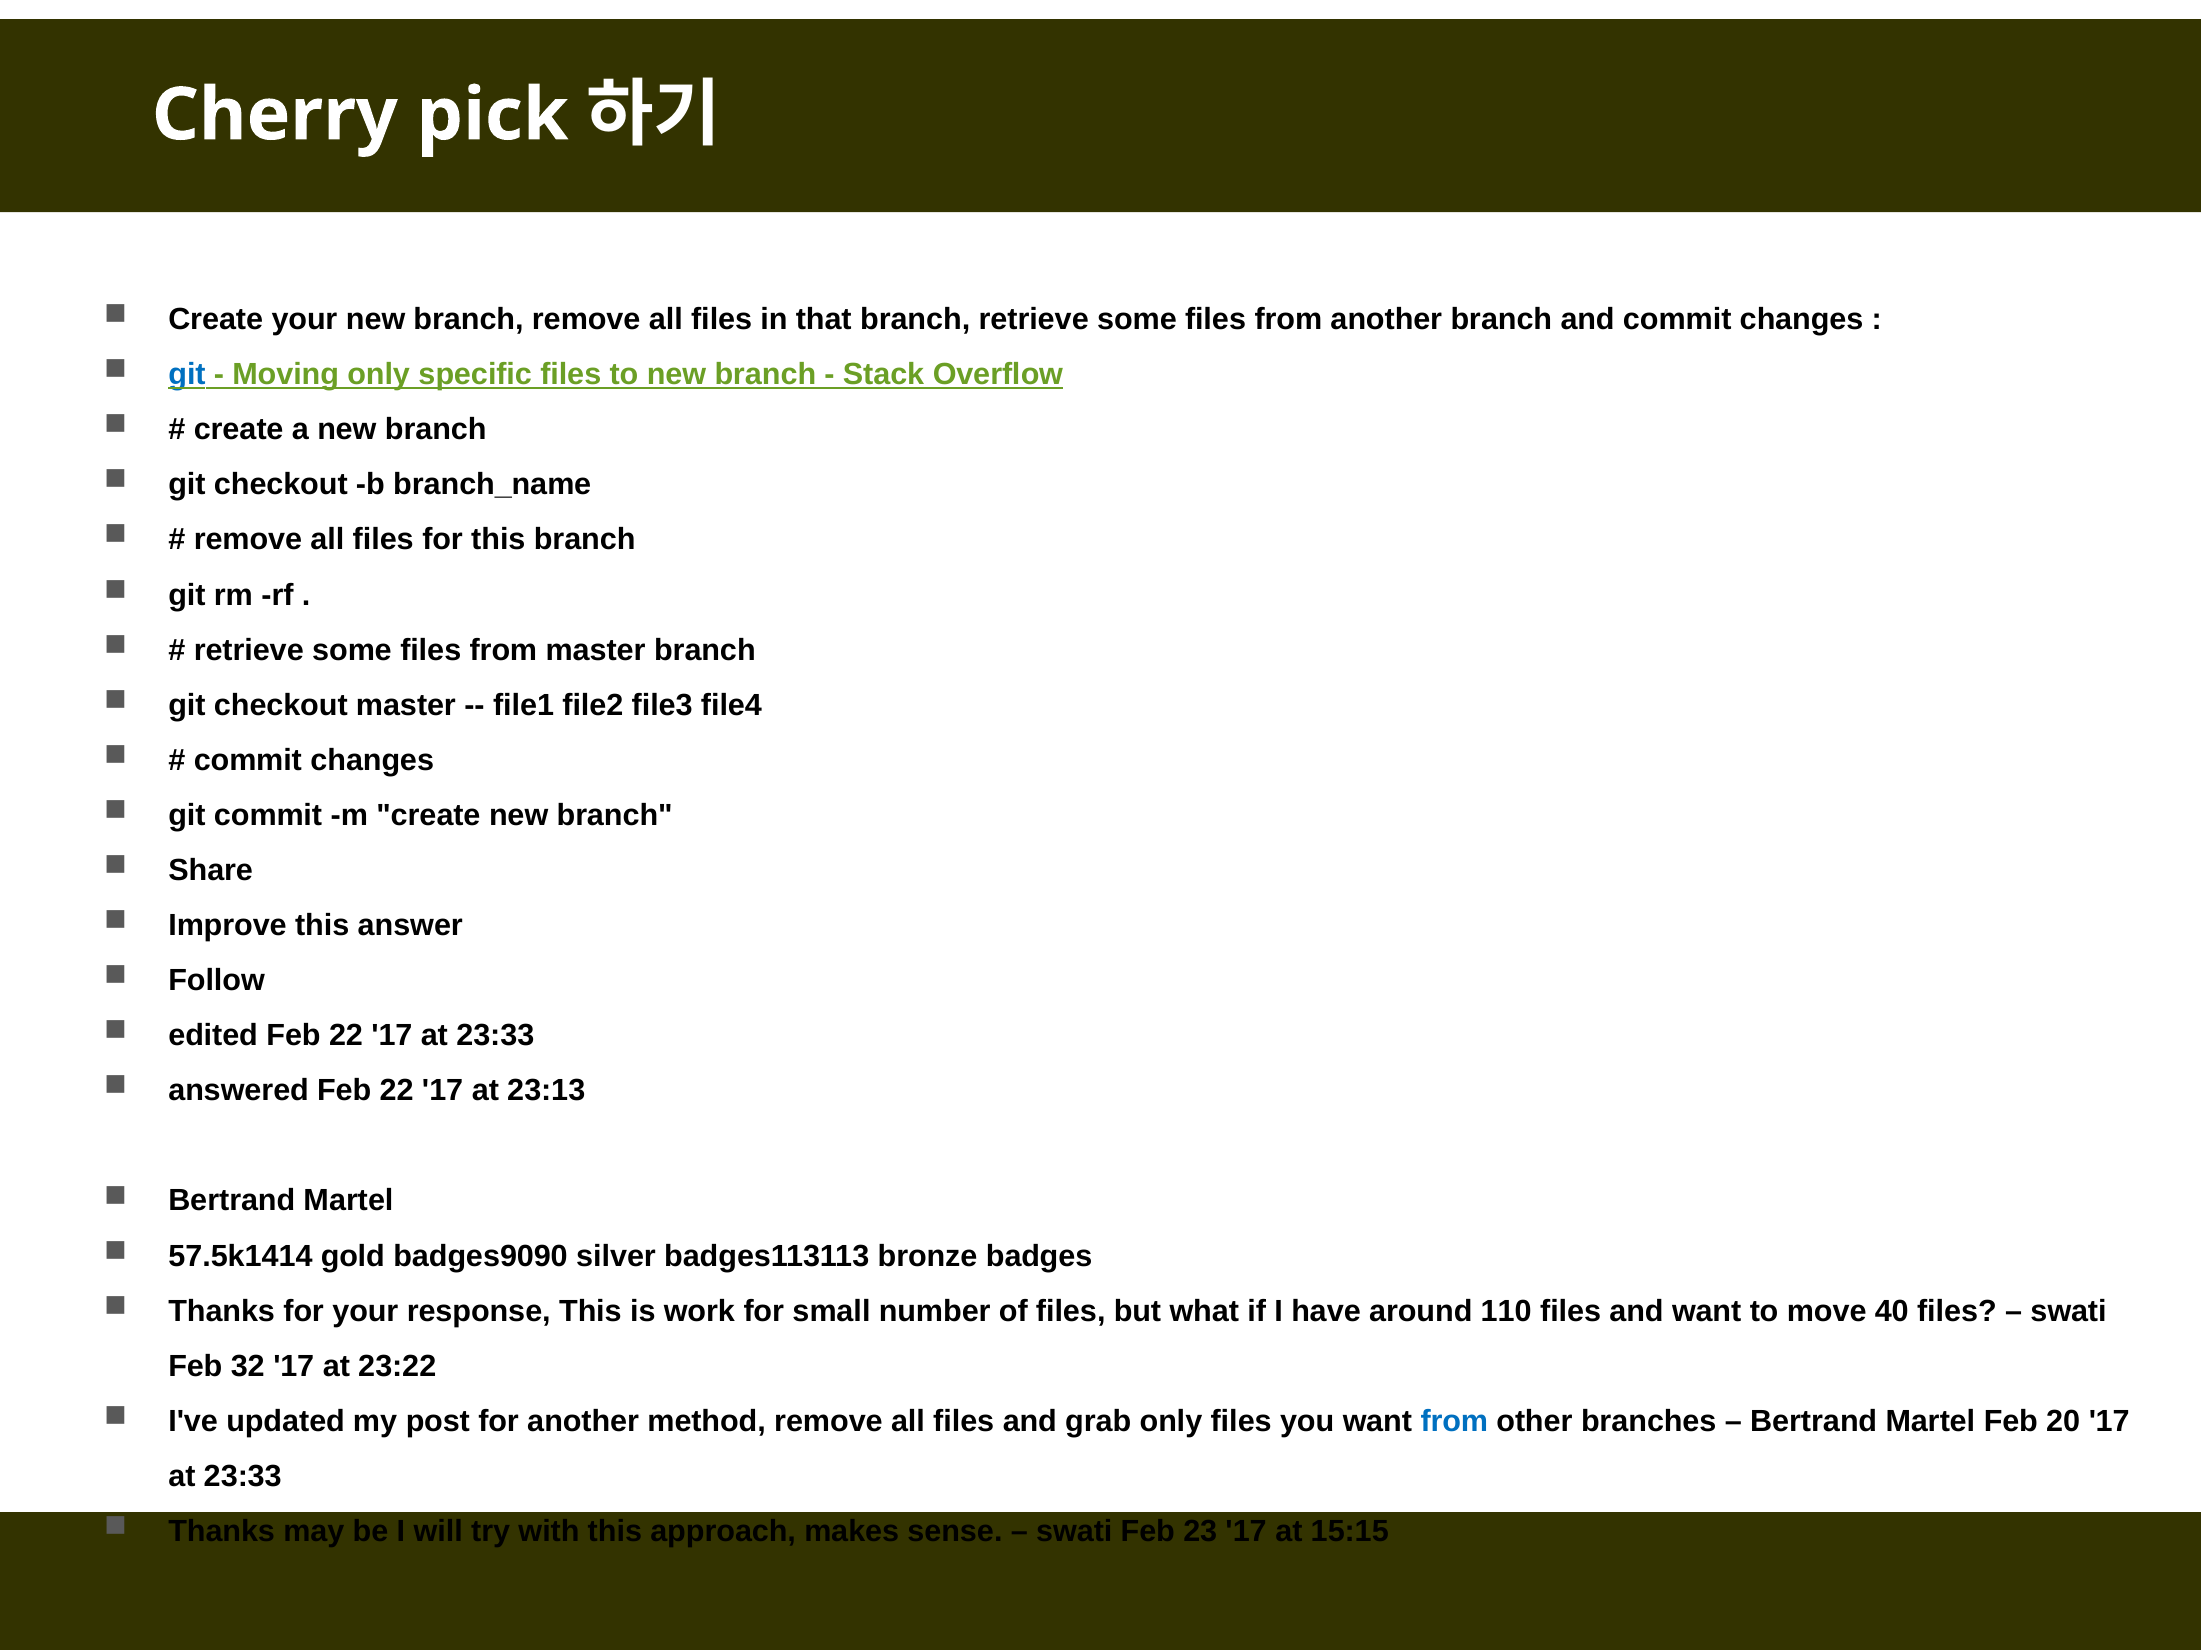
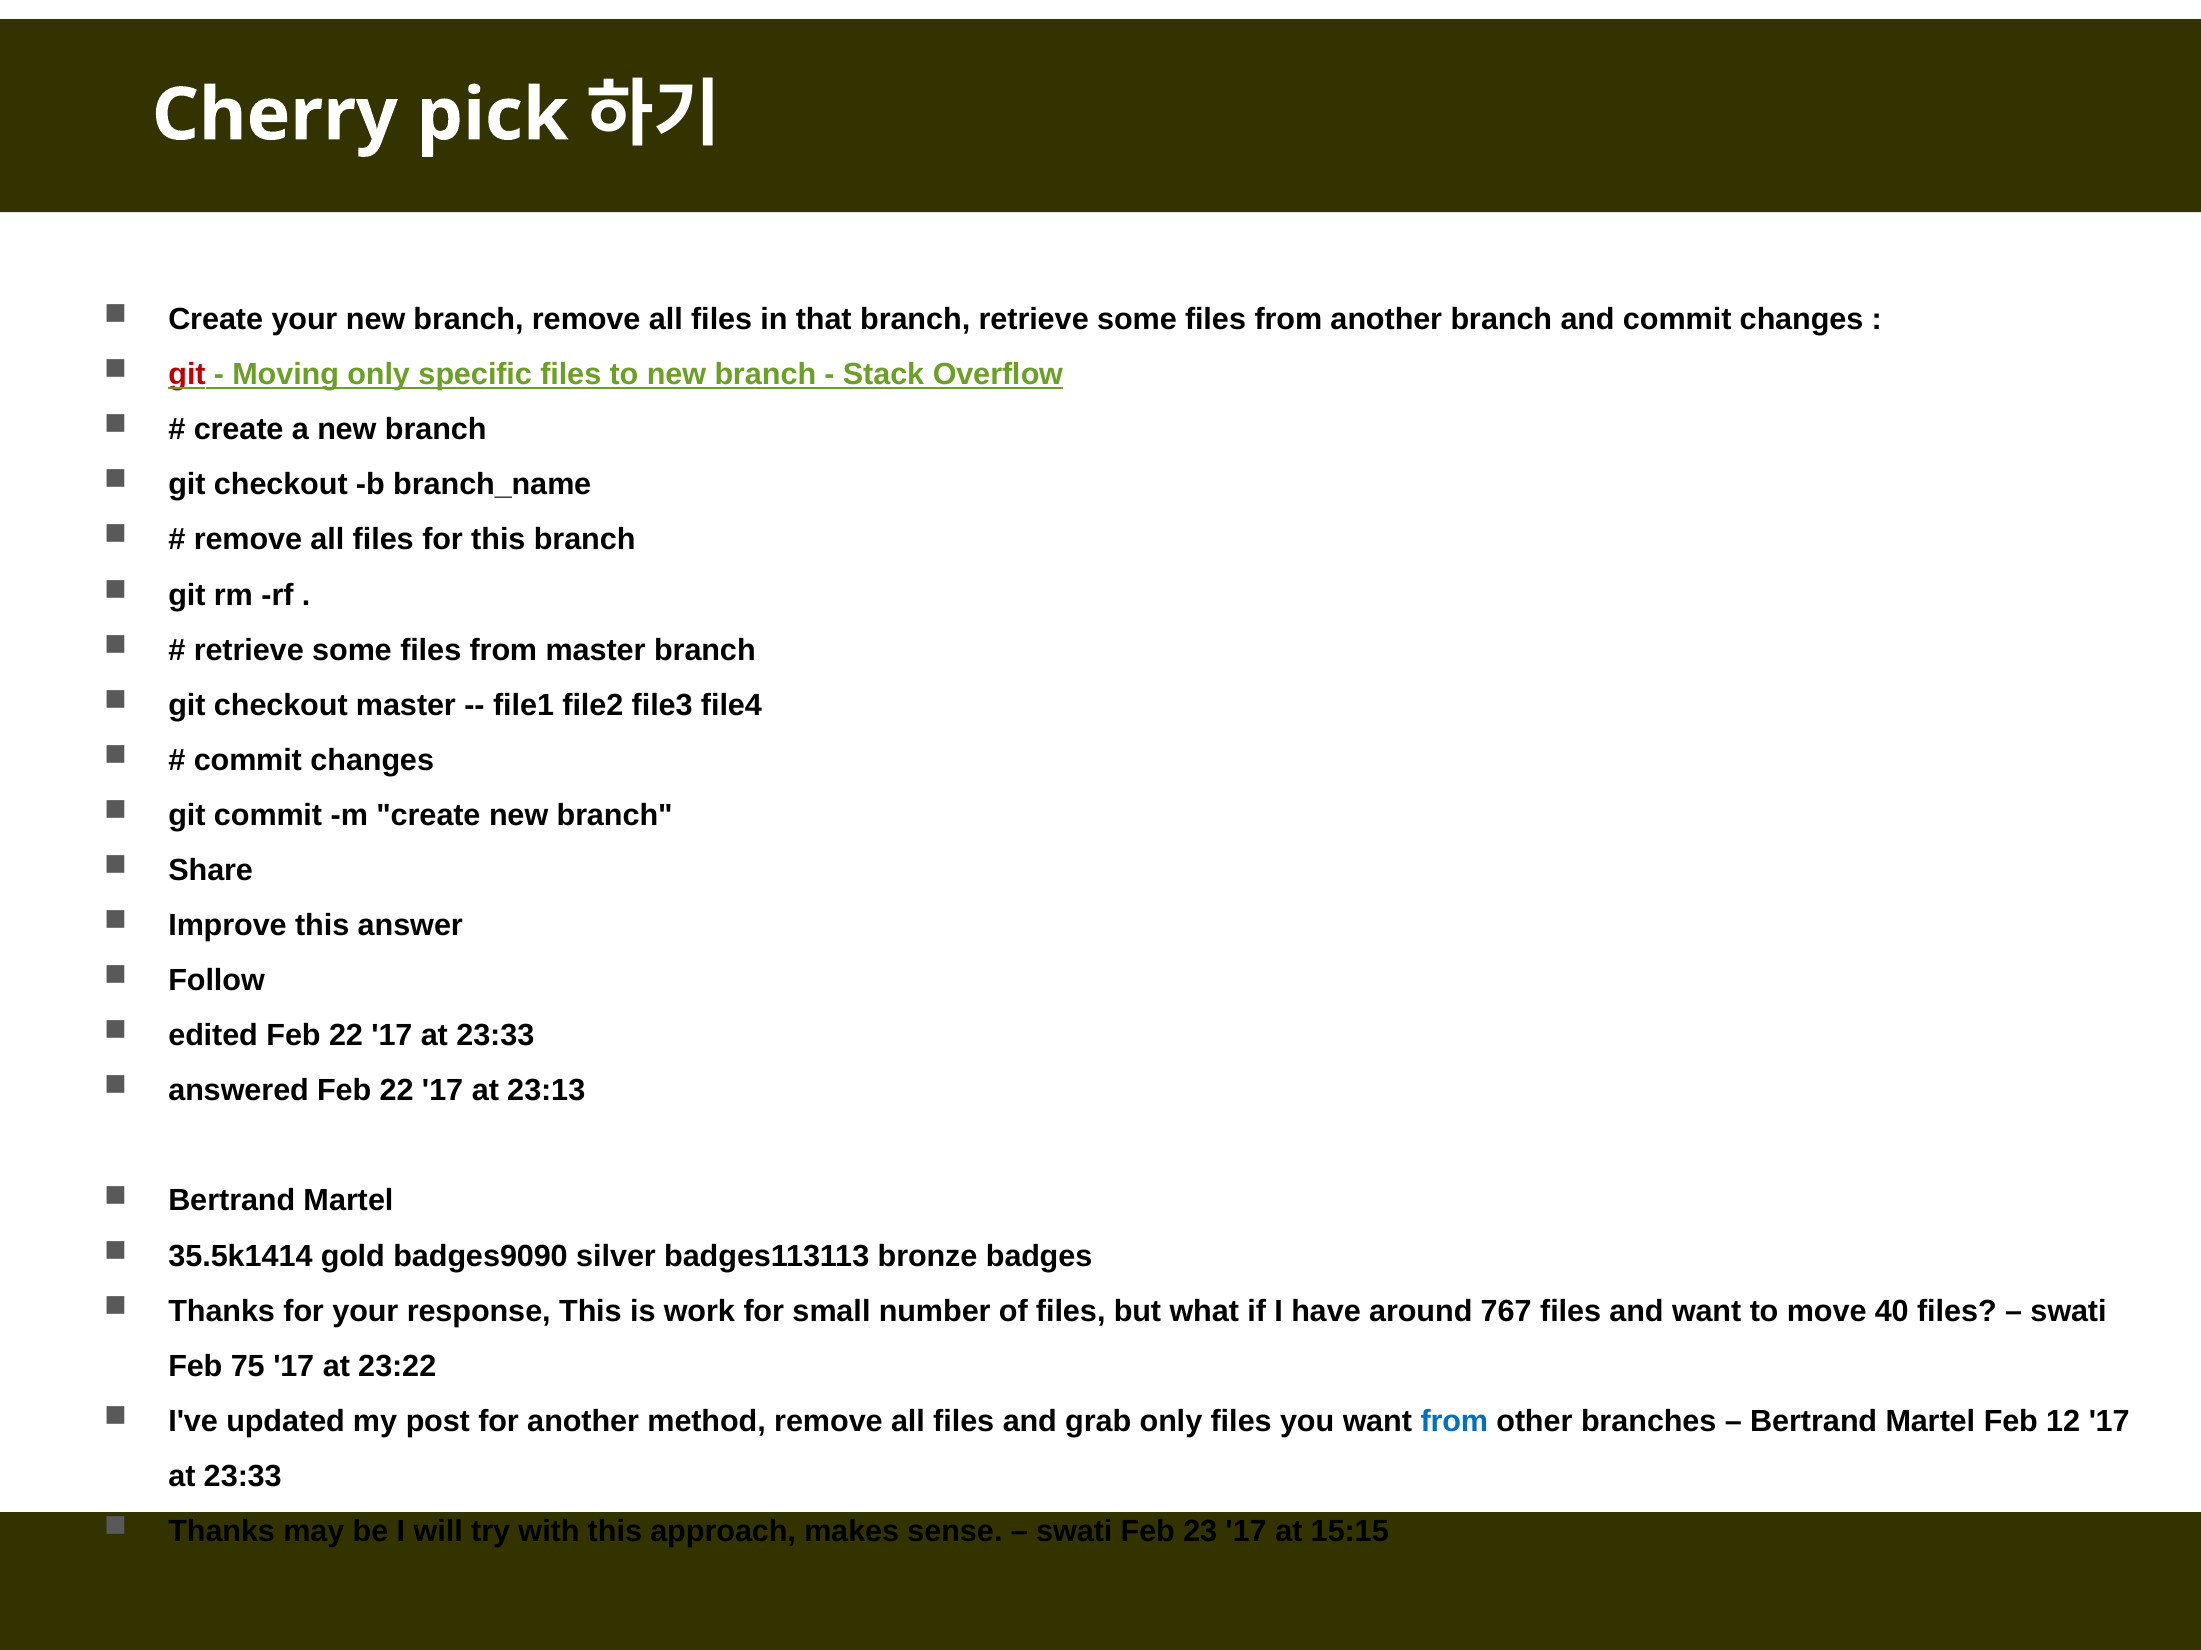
git at (187, 375) colour: blue -> red
57.5k1414: 57.5k1414 -> 35.5k1414
110: 110 -> 767
32: 32 -> 75
20: 20 -> 12
